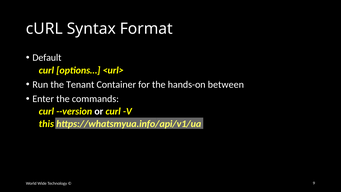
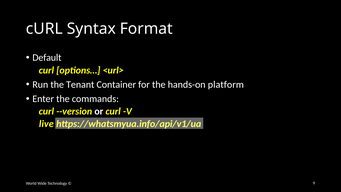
between: between -> platform
this: this -> live
